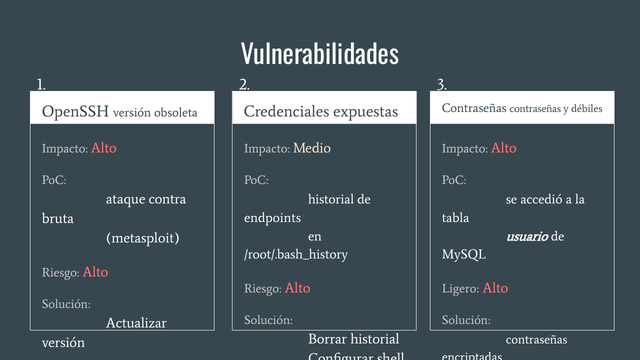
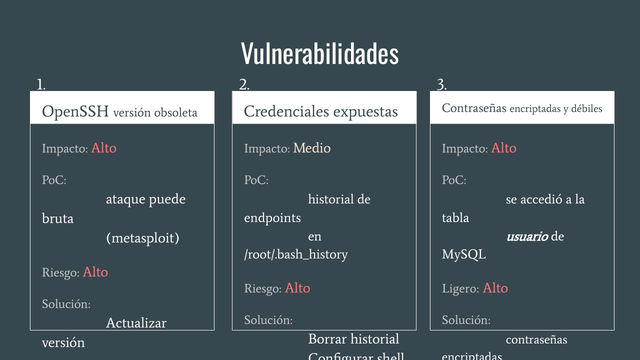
contraseñas at (535, 109): contraseñas -> encriptadas
contra: contra -> puede
